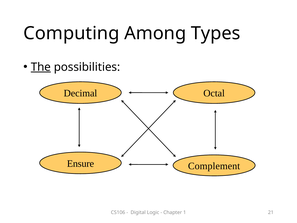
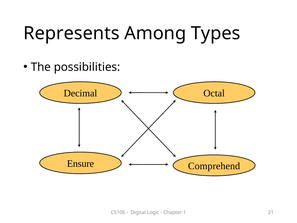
Computing: Computing -> Represents
The underline: present -> none
Complement: Complement -> Comprehend
